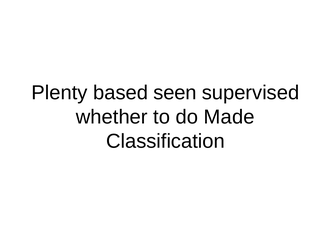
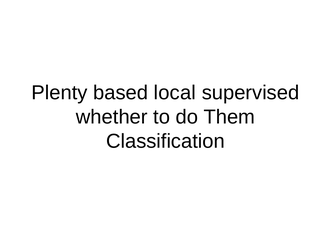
seen: seen -> local
Made: Made -> Them
